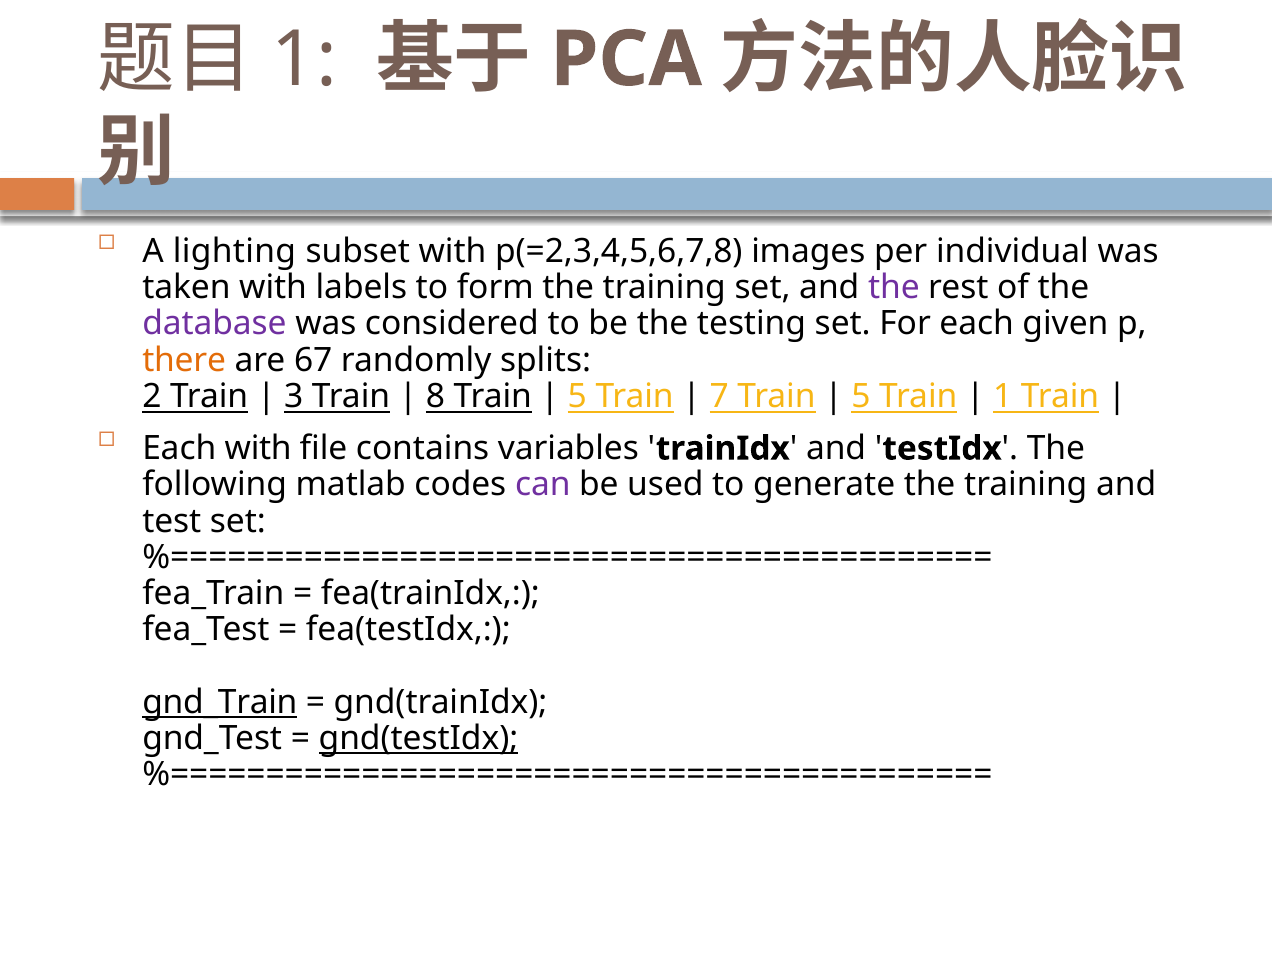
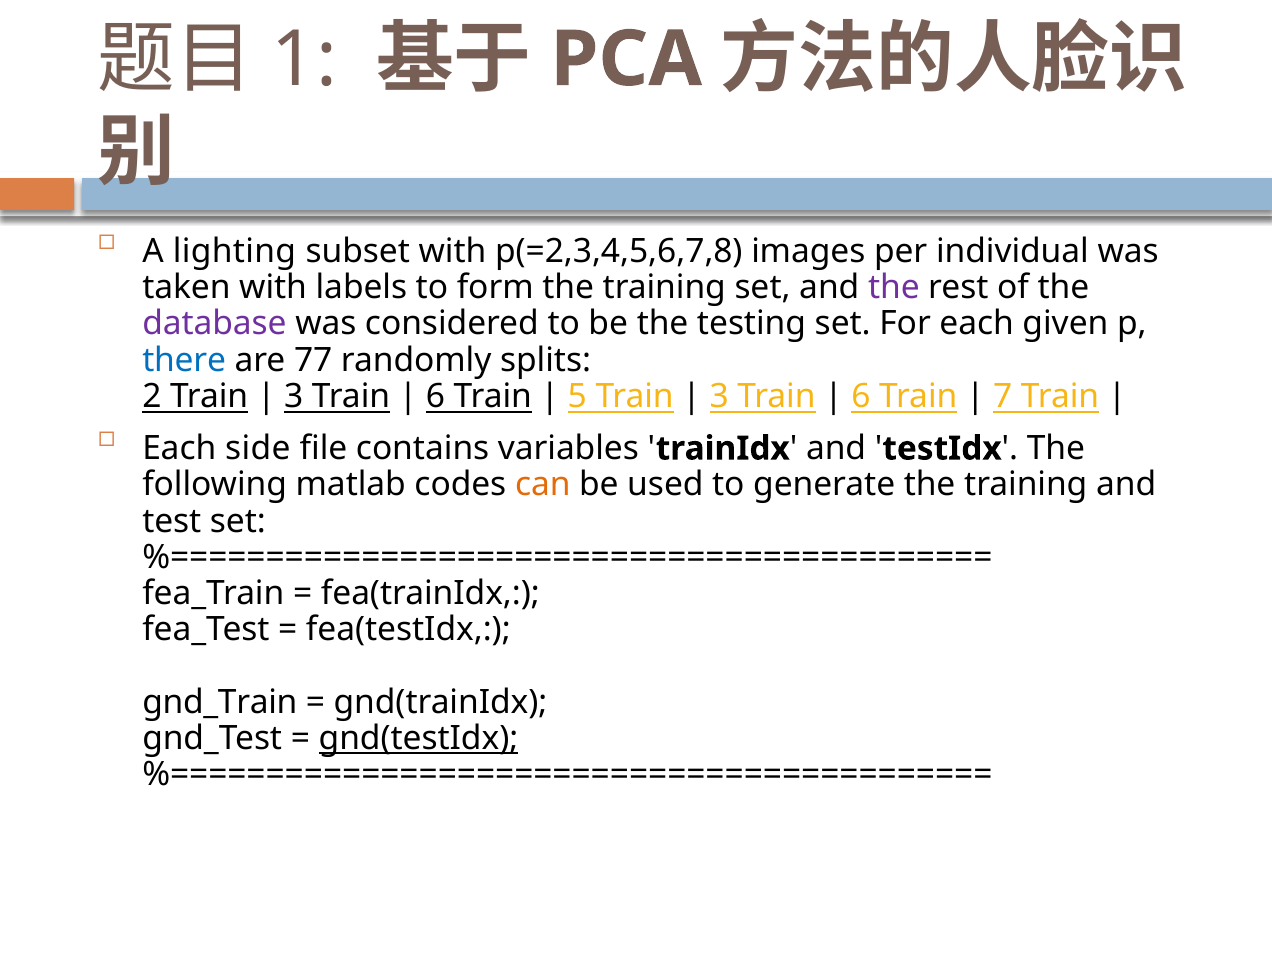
there colour: orange -> blue
67: 67 -> 77
8 at (436, 396): 8 -> 6
7 at (719, 396): 7 -> 3
5 at (861, 396): 5 -> 6
1 at (1003, 396): 1 -> 7
Each with: with -> side
can colour: purple -> orange
gnd_Train underline: present -> none
